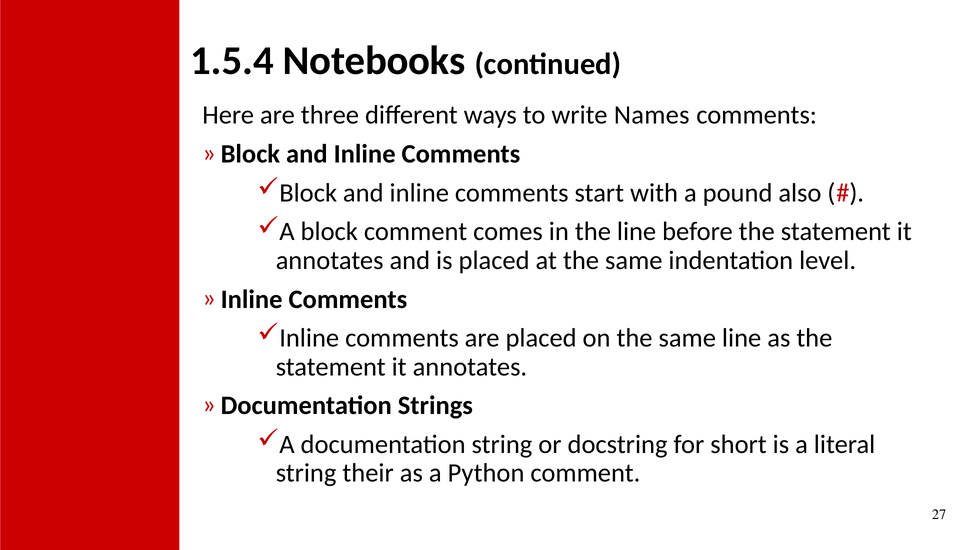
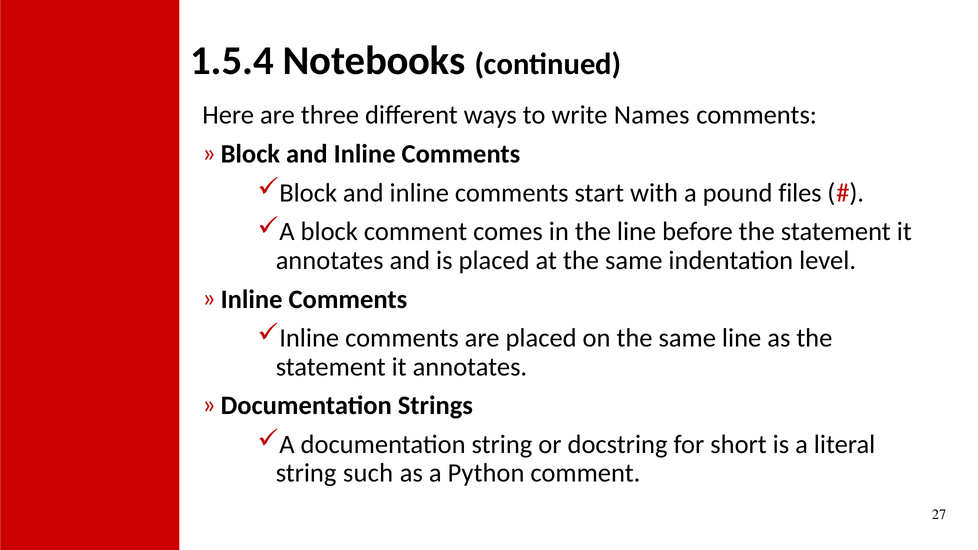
also: also -> files
their: their -> such
